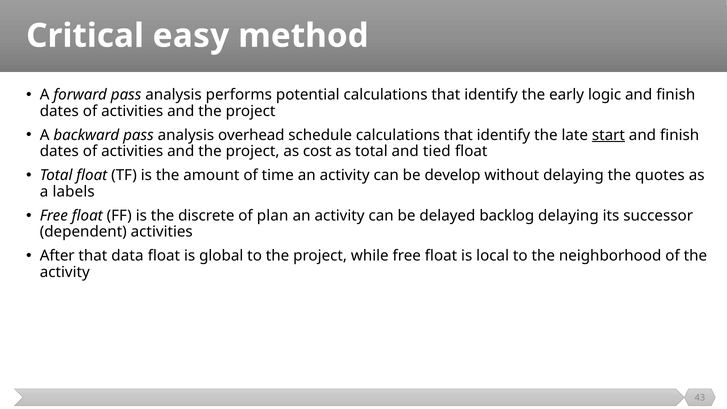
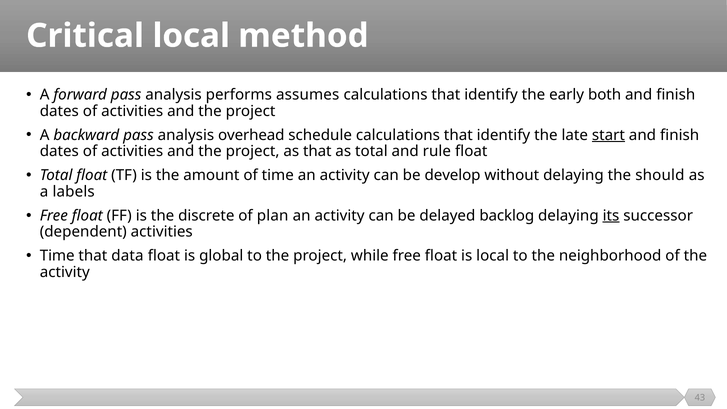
Critical easy: easy -> local
potential: potential -> assumes
logic: logic -> both
as cost: cost -> that
tied: tied -> rule
quotes: quotes -> should
its underline: none -> present
After at (57, 256): After -> Time
